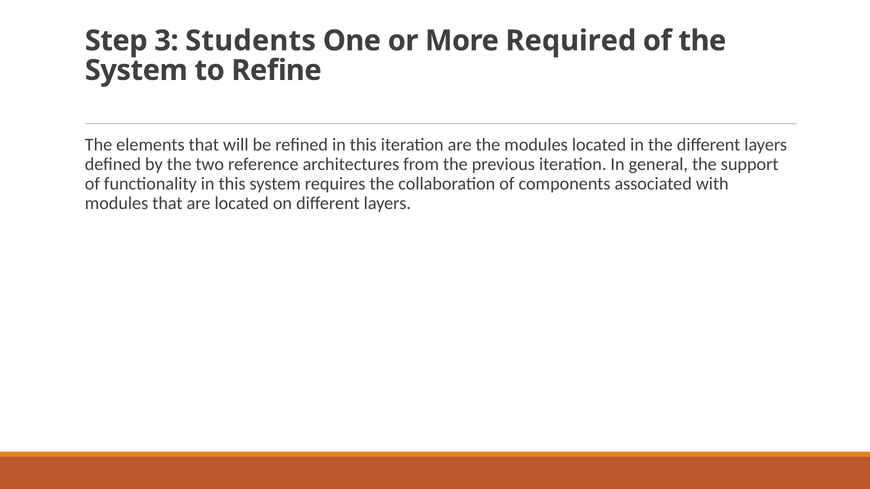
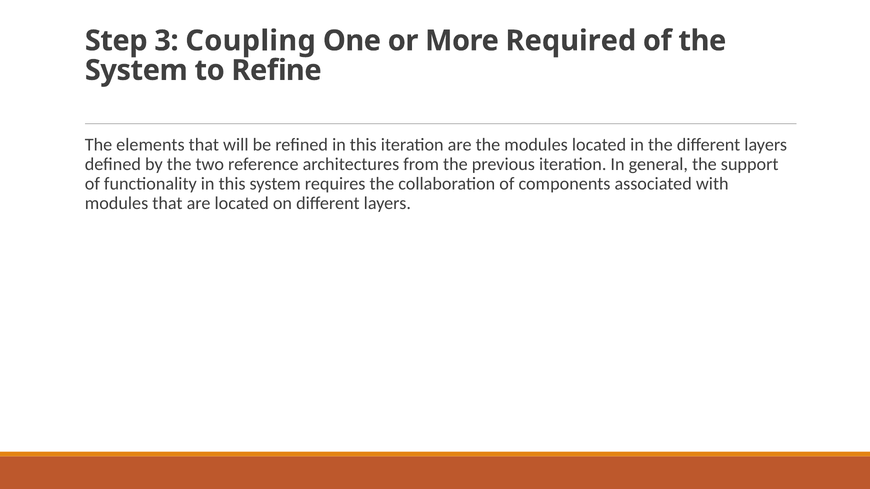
Students: Students -> Coupling
